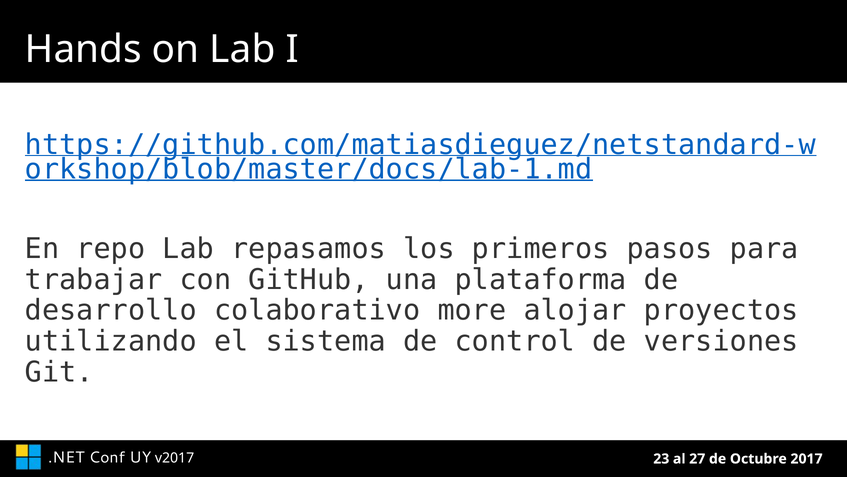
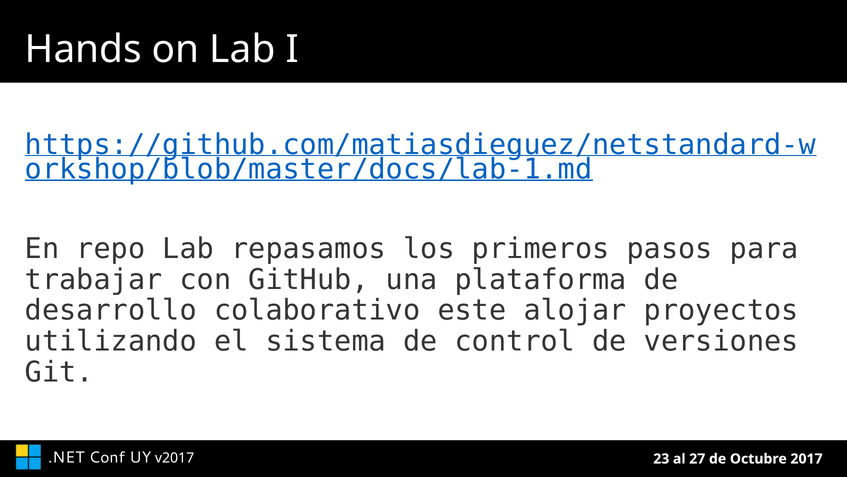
more: more -> este
